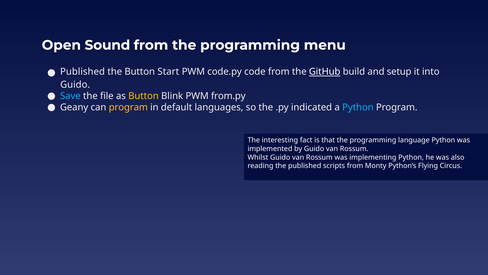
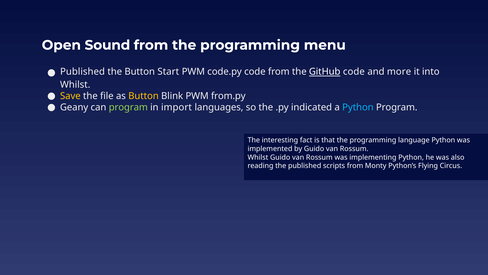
GitHub build: build -> code
setup: setup -> more
Guido at (75, 84): Guido -> Whilst
Save colour: light blue -> yellow
program at (128, 107) colour: yellow -> light green
default: default -> import
